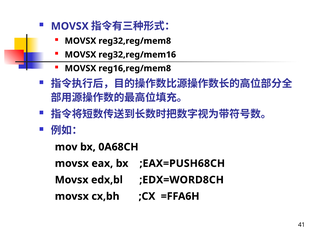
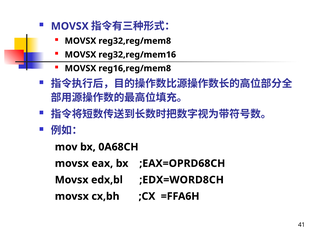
;EAX=PUSH68CH: ;EAX=PUSH68CH -> ;EAX=OPRD68CH
